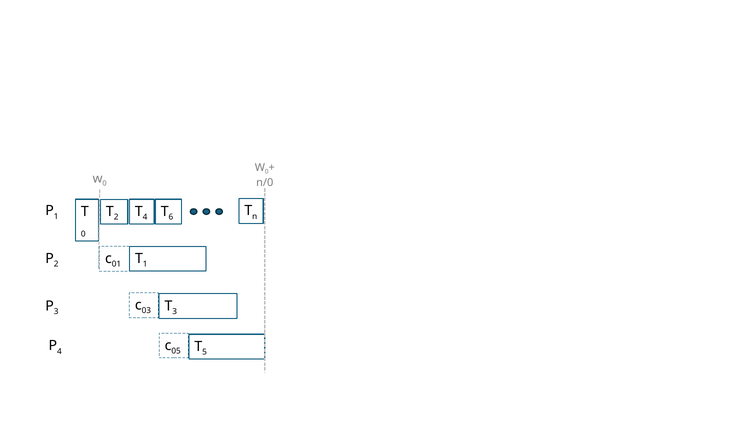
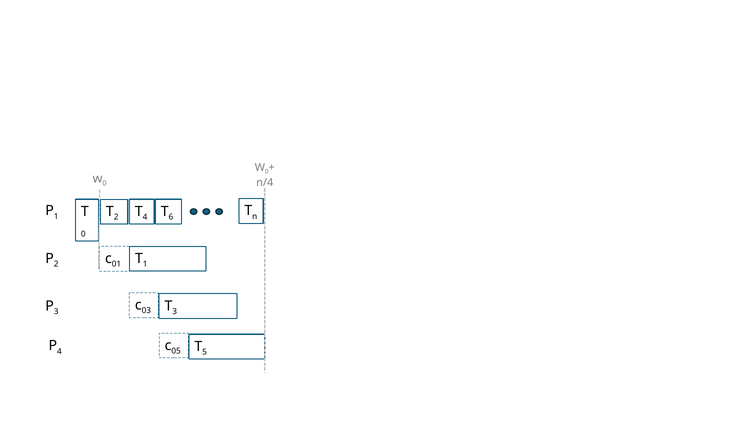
n/0: n/0 -> n/4
